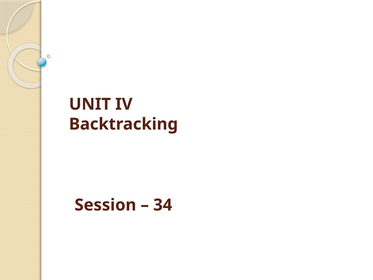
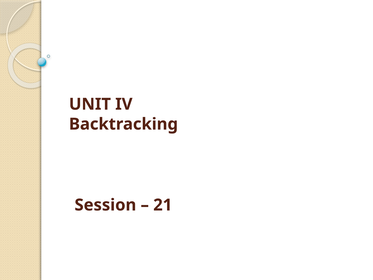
34: 34 -> 21
